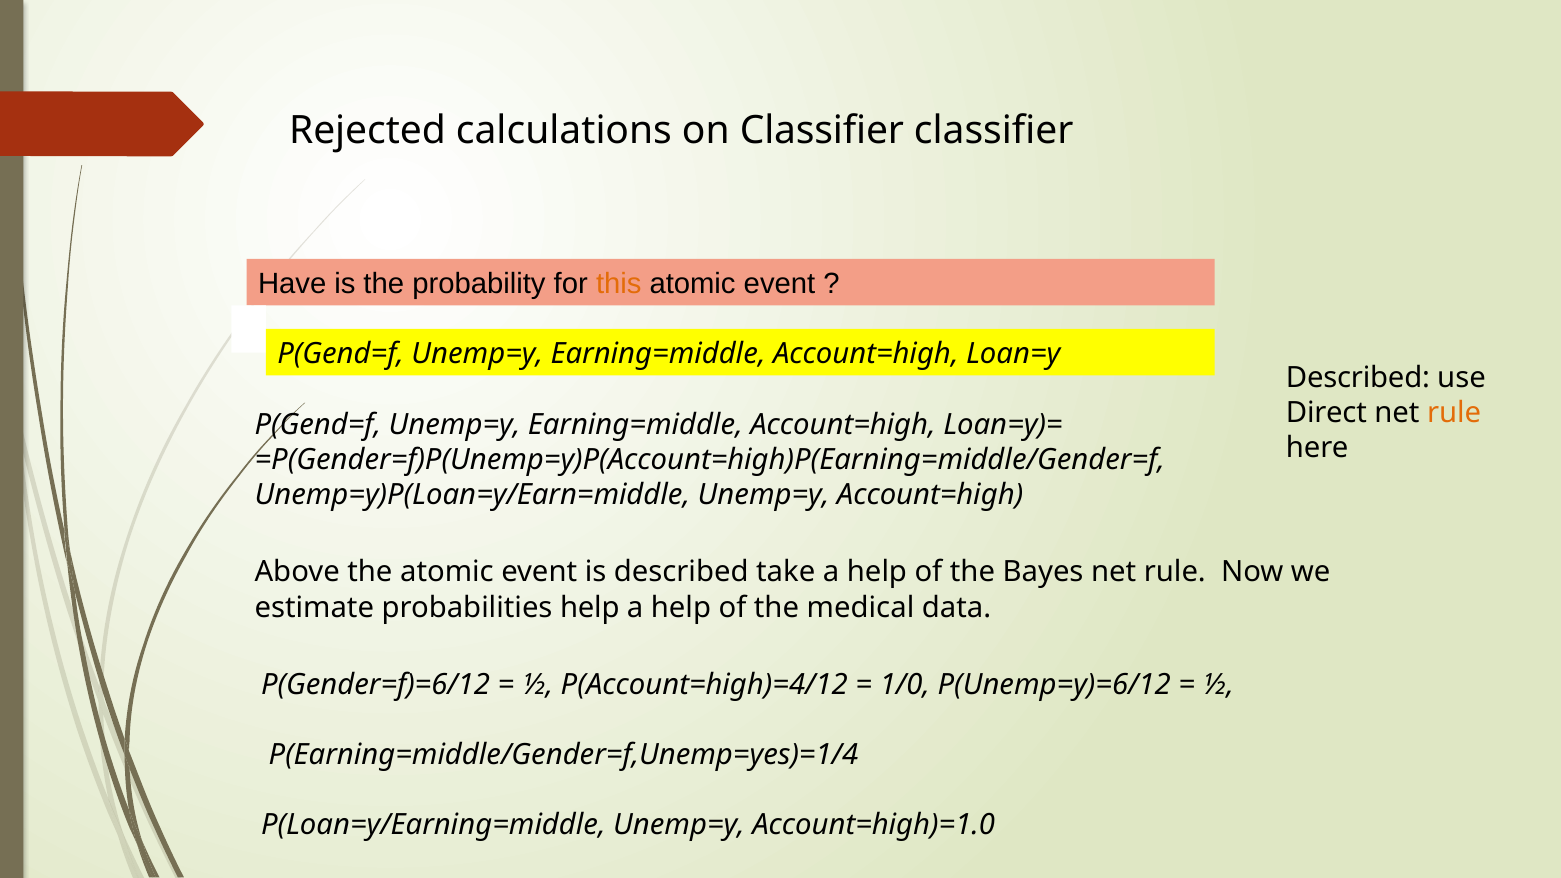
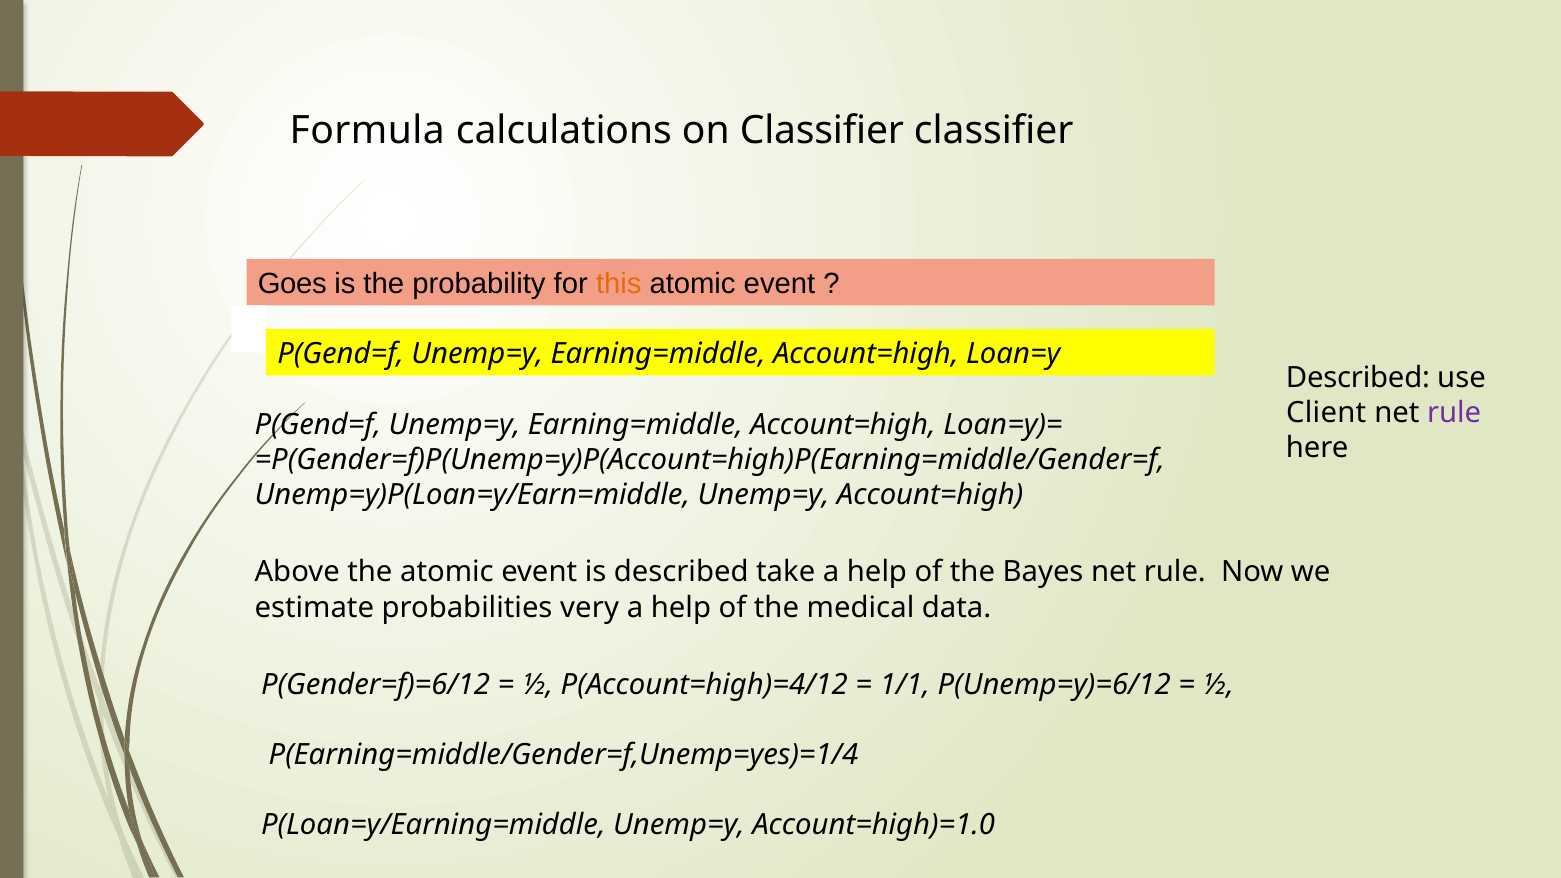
Rejected: Rejected -> Formula
Have: Have -> Goes
Direct: Direct -> Client
rule at (1454, 413) colour: orange -> purple
probabilities help: help -> very
1/0: 1/0 -> 1/1
